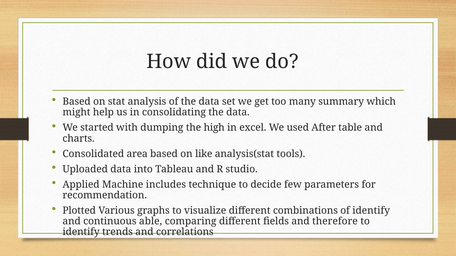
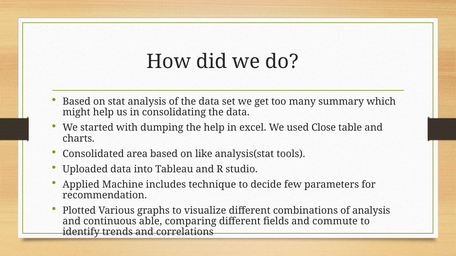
the high: high -> help
After: After -> Close
of identify: identify -> analysis
therefore: therefore -> commute
